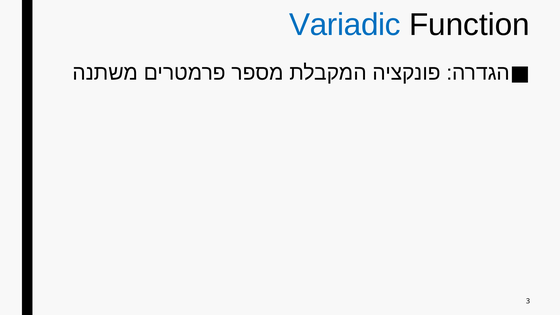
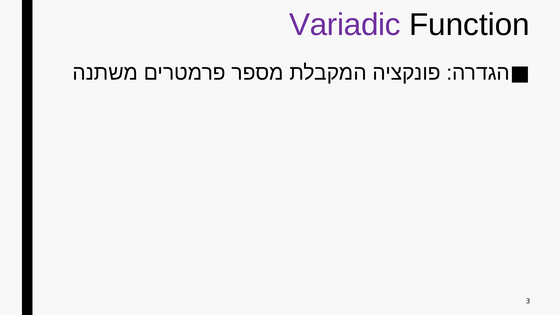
Variadic colour: blue -> purple
